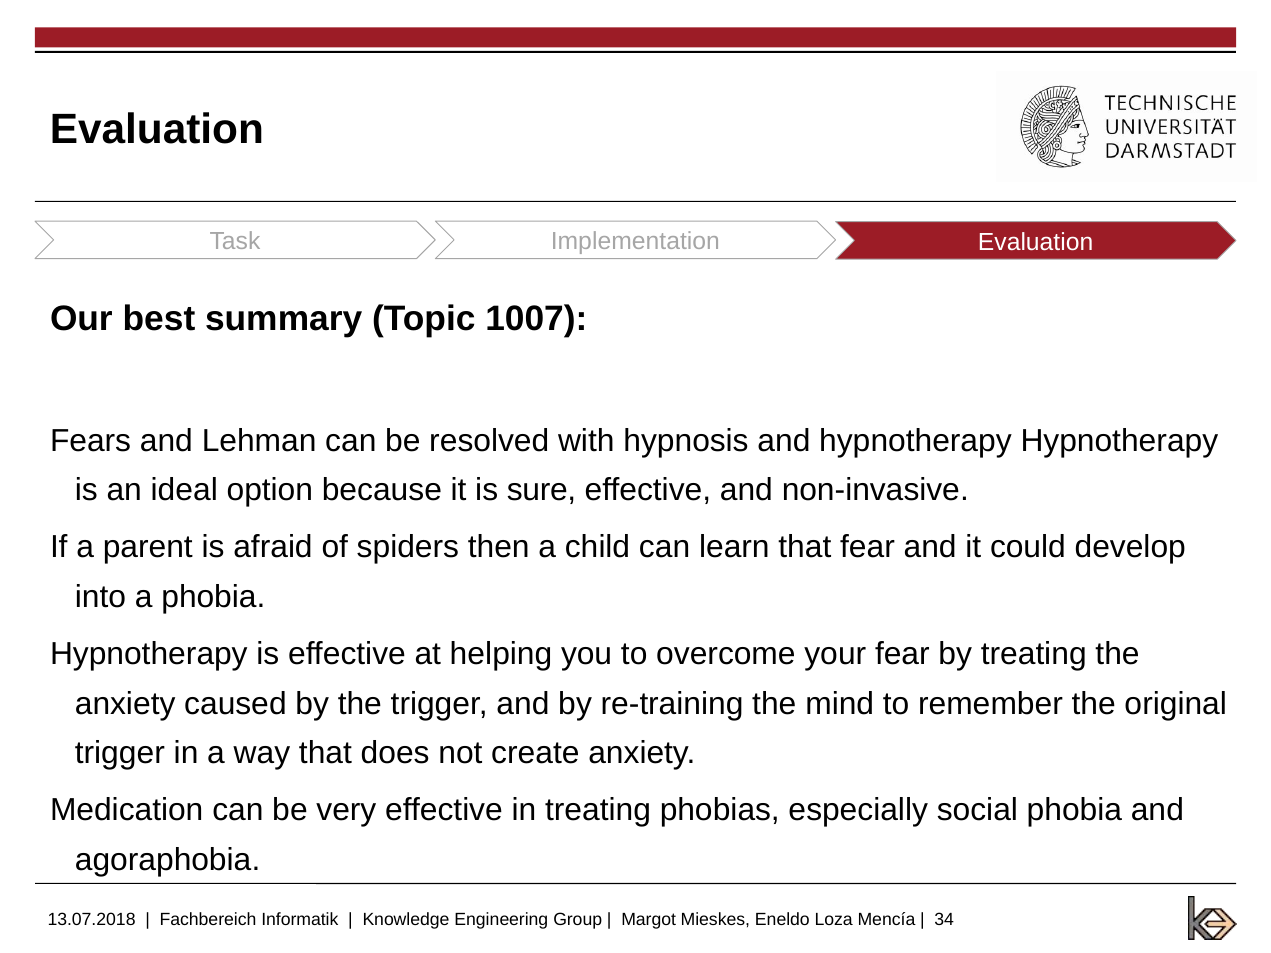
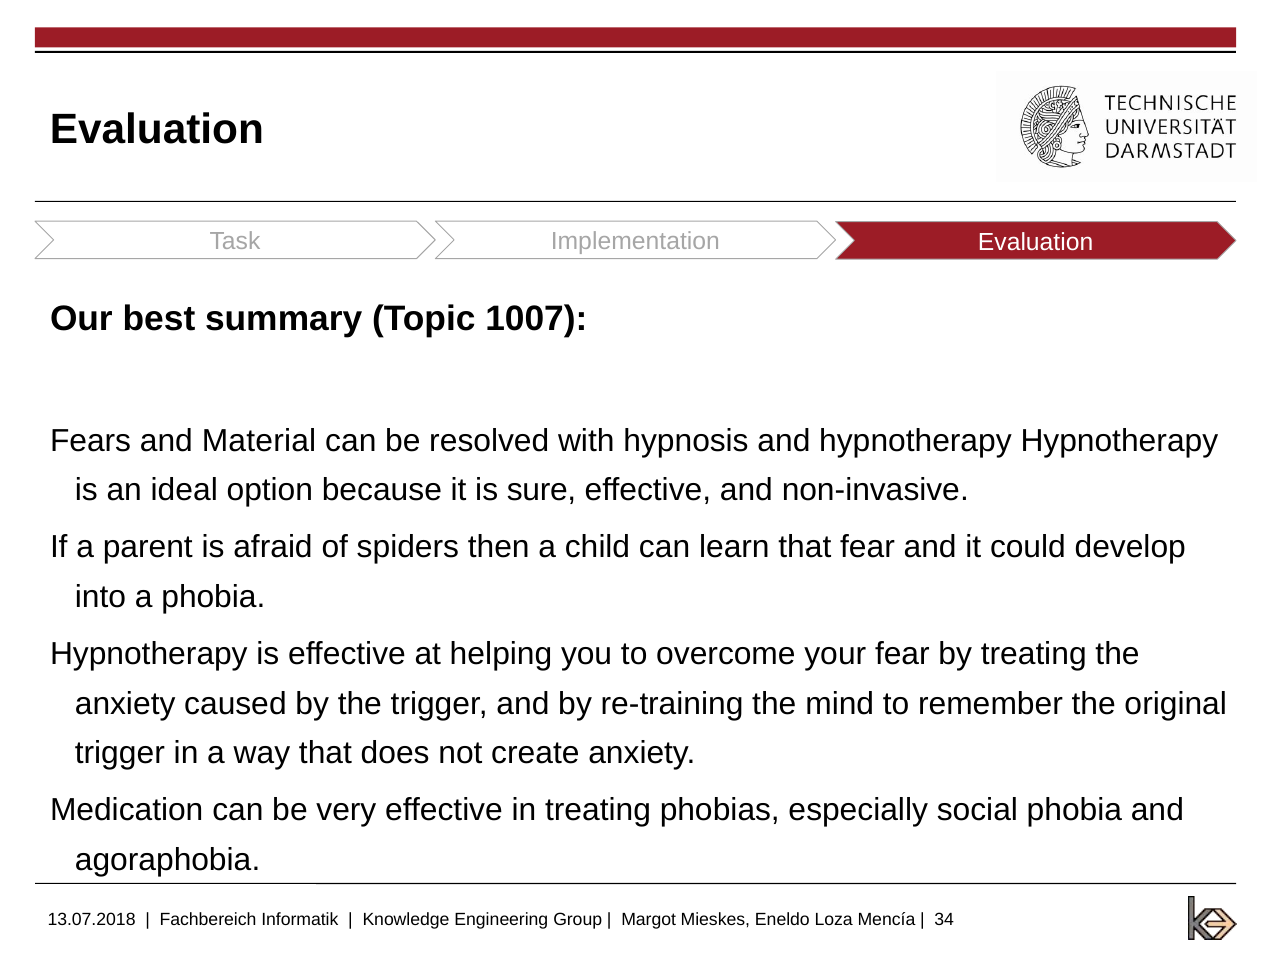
Lehman: Lehman -> Material
